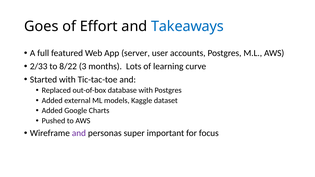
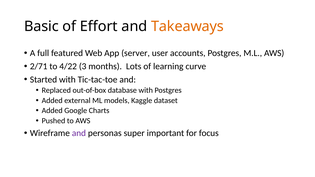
Goes: Goes -> Basic
Takeaways colour: blue -> orange
2/33: 2/33 -> 2/71
8/22: 8/22 -> 4/22
